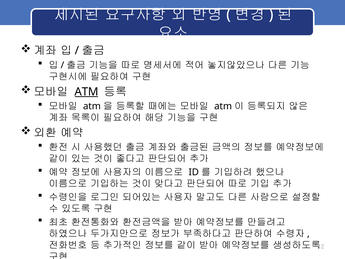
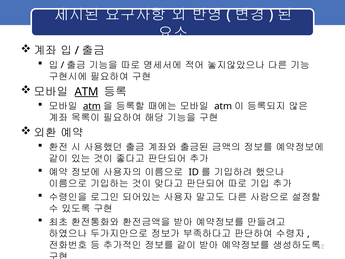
atm at (92, 106) underline: none -> present
